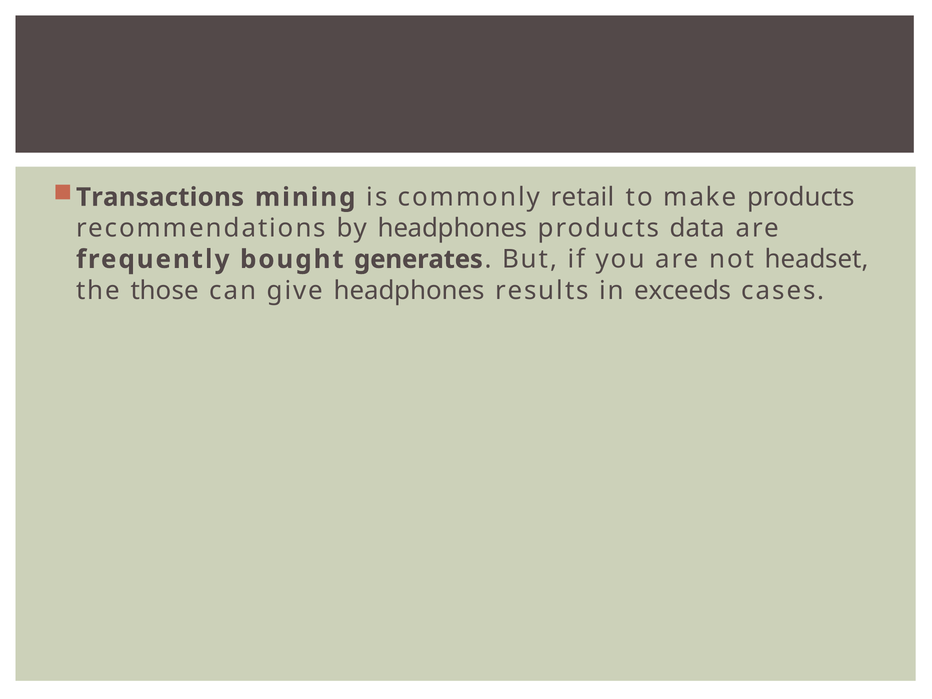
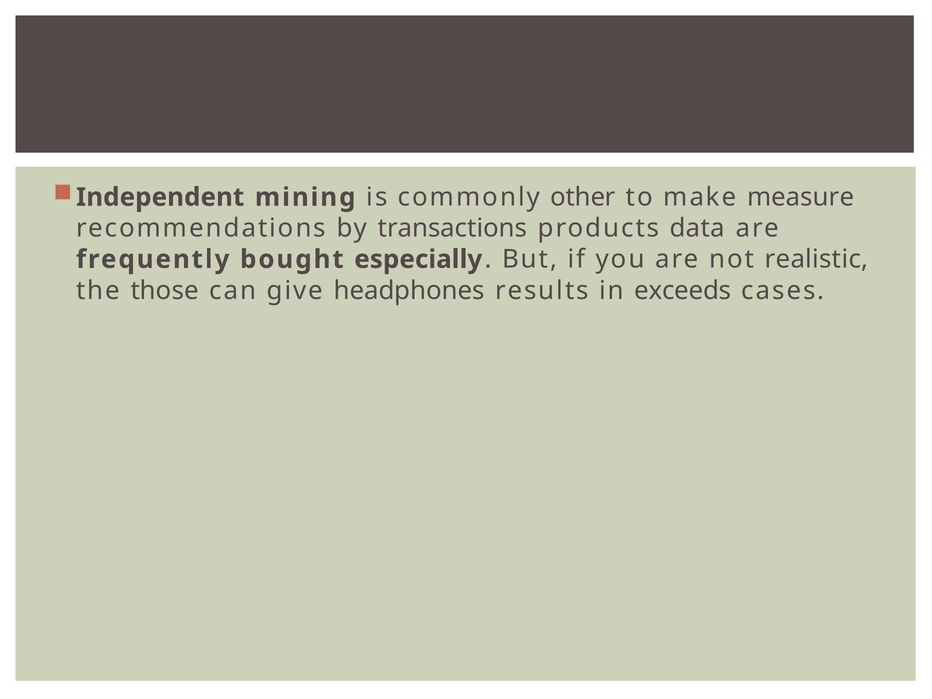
Transactions: Transactions -> Independent
retail: retail -> other
make products: products -> measure
by headphones: headphones -> transactions
generates: generates -> especially
headset: headset -> realistic
